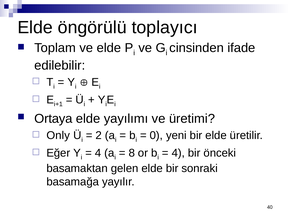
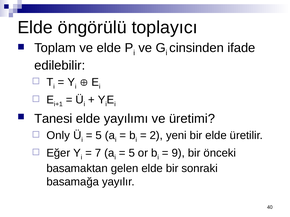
Ortaya: Ortaya -> Tanesi
2 at (99, 136): 2 -> 5
0: 0 -> 2
4 at (98, 153): 4 -> 7
8 at (132, 153): 8 -> 5
4 at (178, 153): 4 -> 9
